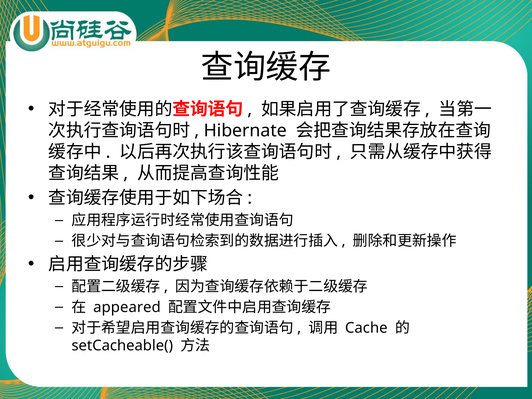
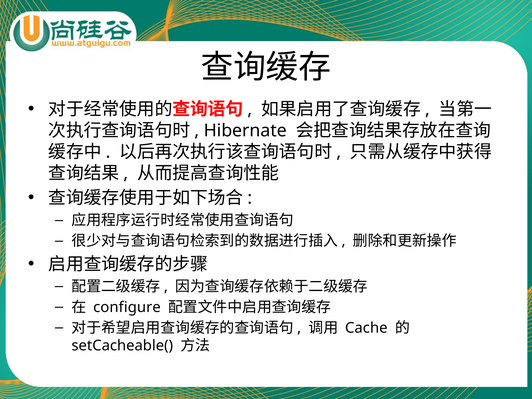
appeared: appeared -> configure
